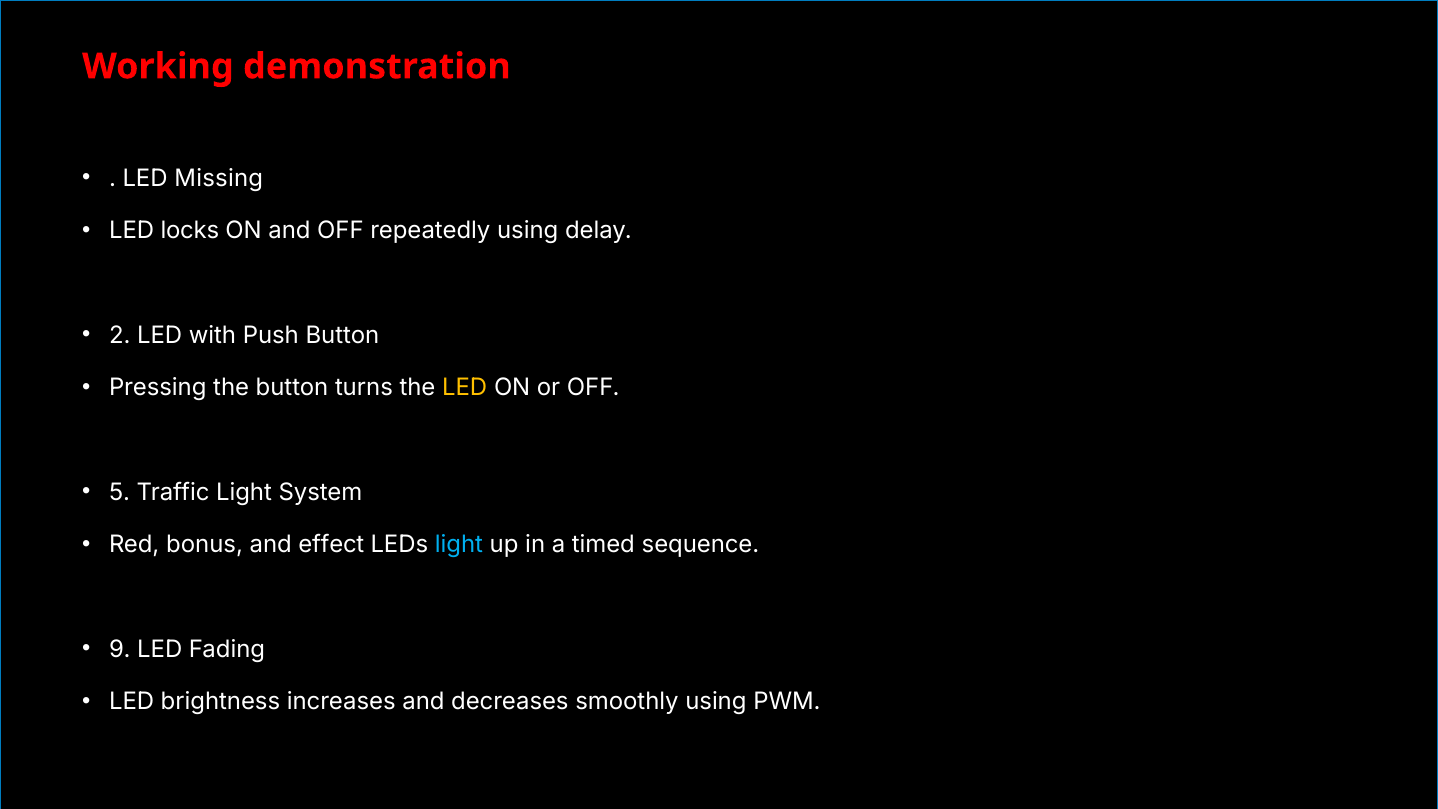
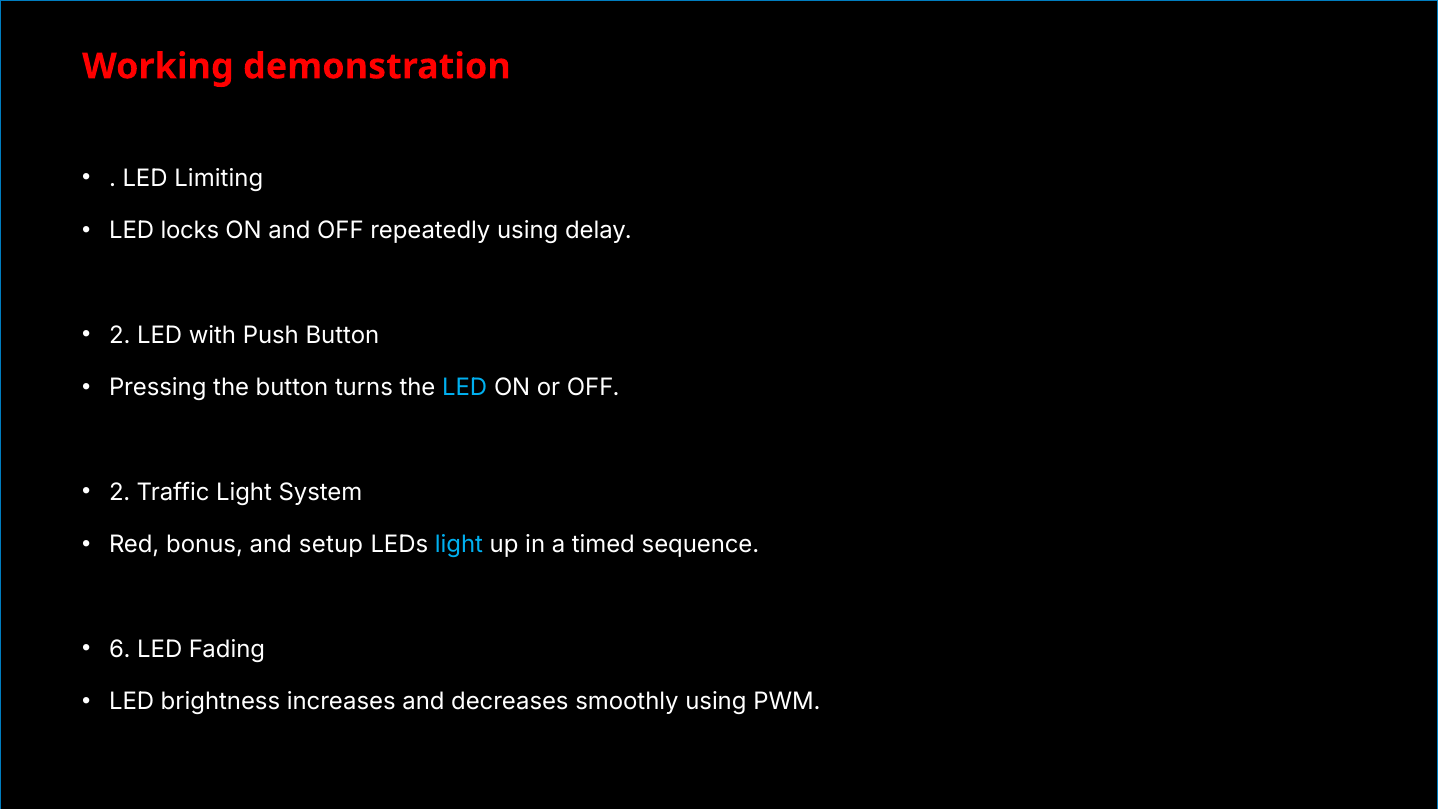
Missing: Missing -> Limiting
LED at (465, 388) colour: yellow -> light blue
5 at (120, 492): 5 -> 2
effect: effect -> setup
9: 9 -> 6
